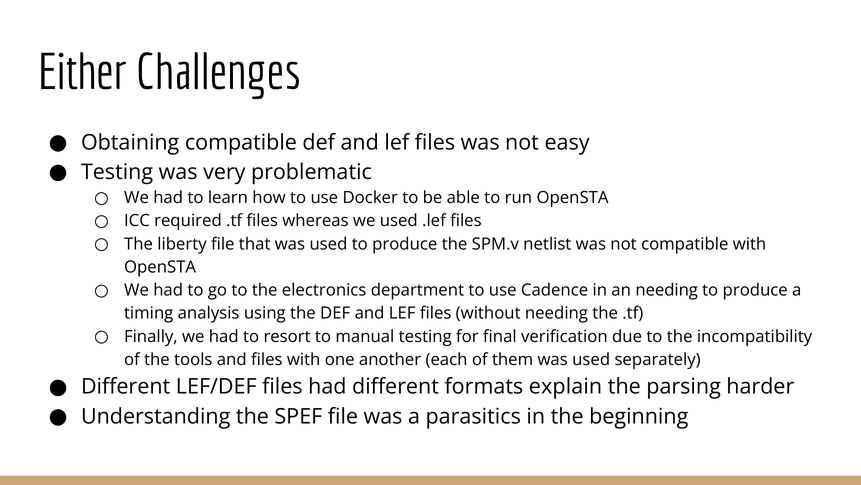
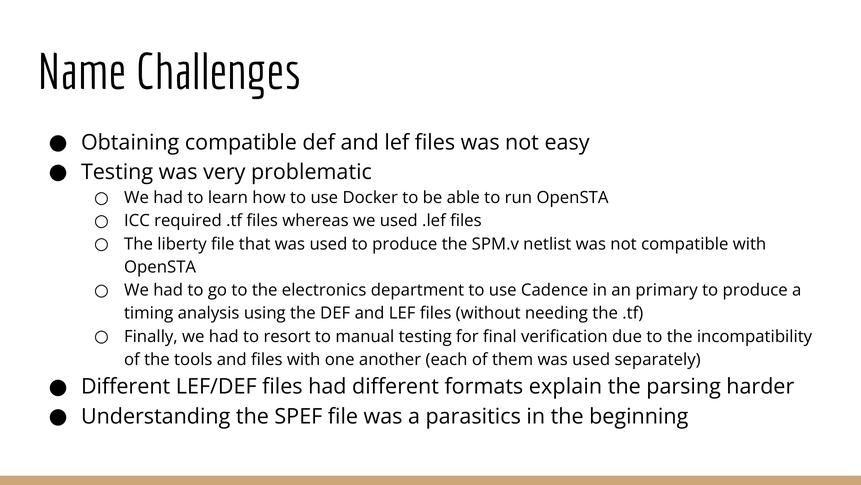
Either: Either -> Name
an needing: needing -> primary
